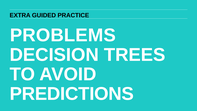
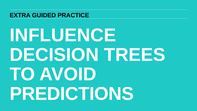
PROBLEMS: PROBLEMS -> INFLUENCE
